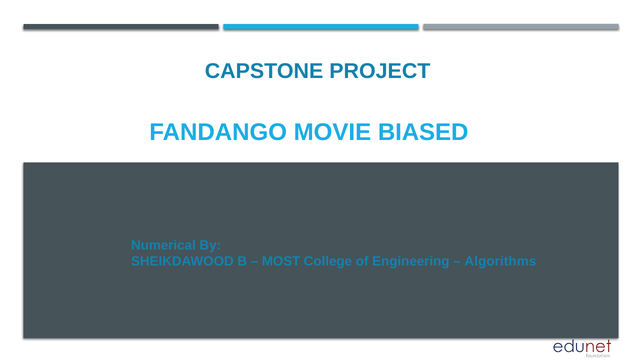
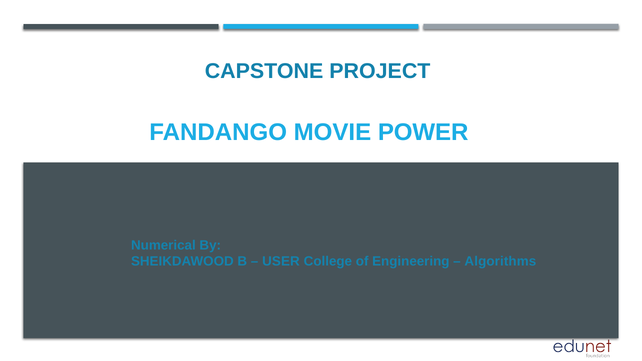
BIASED: BIASED -> POWER
MOST: MOST -> USER
